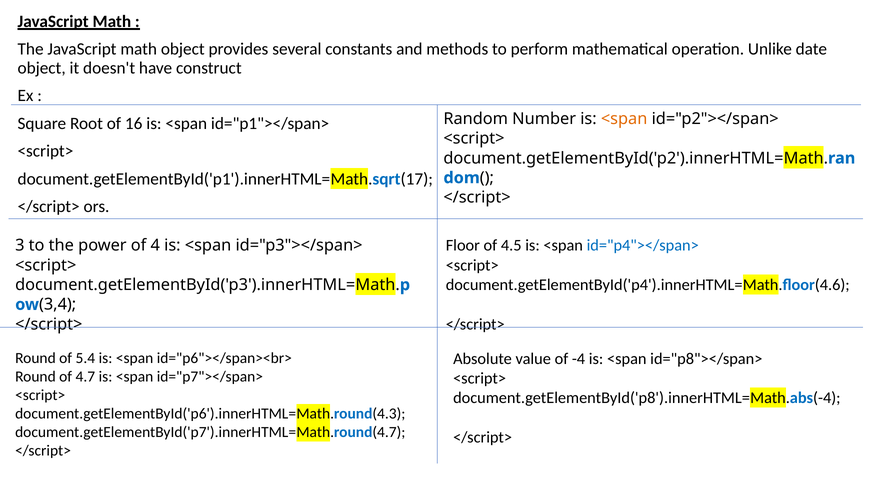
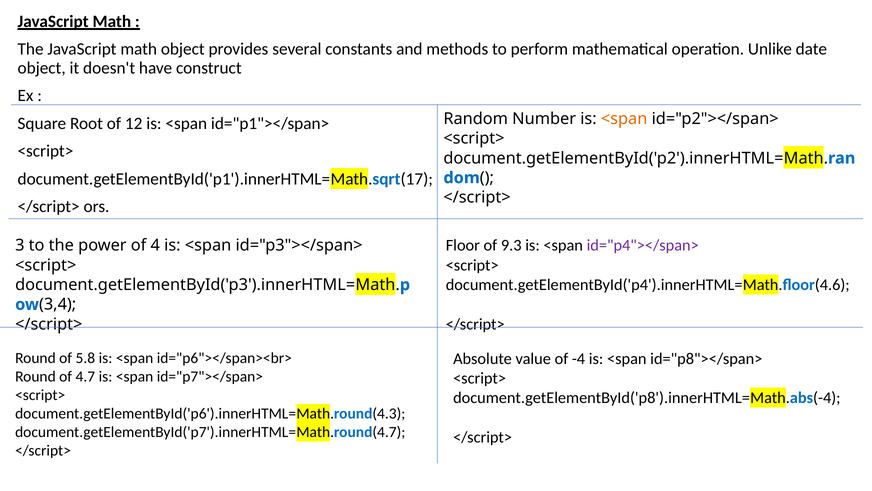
16: 16 -> 12
4.5: 4.5 -> 9.3
id="p4"></span> colour: blue -> purple
5.4: 5.4 -> 5.8
